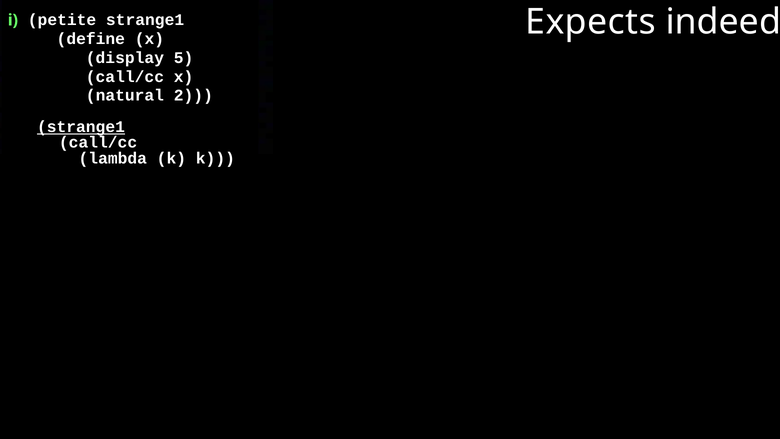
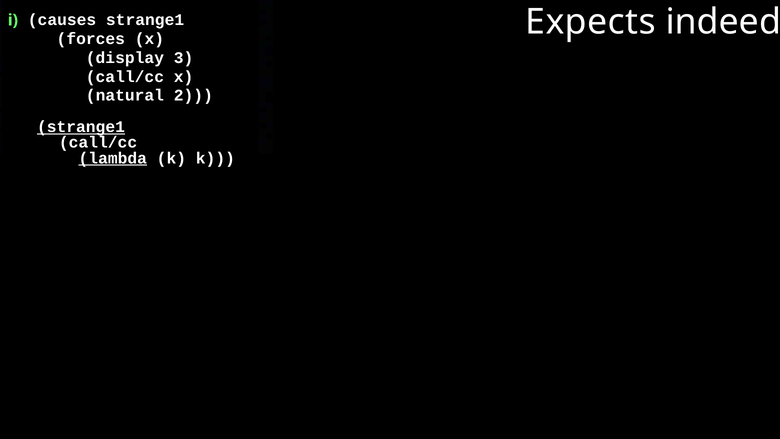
petite: petite -> causes
define: define -> forces
5: 5 -> 3
lambda underline: none -> present
